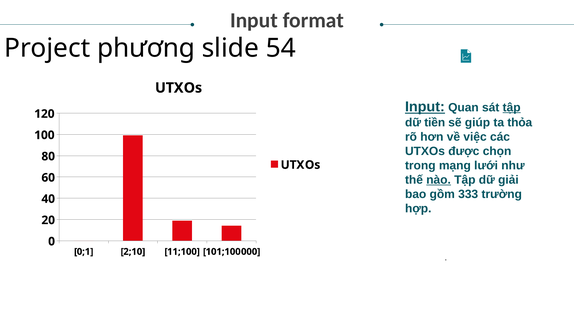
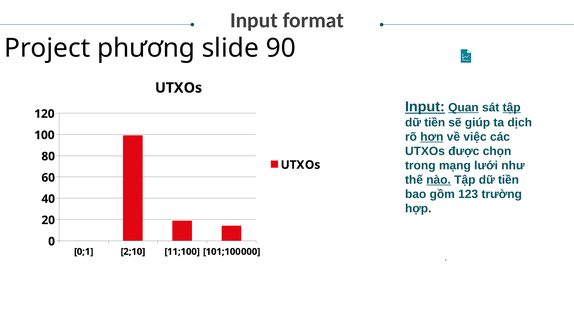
54: 54 -> 90
Quan underline: none -> present
thỏa: thỏa -> dịch
hơn underline: none -> present
giải at (508, 180): giải -> tiền
333: 333 -> 123
